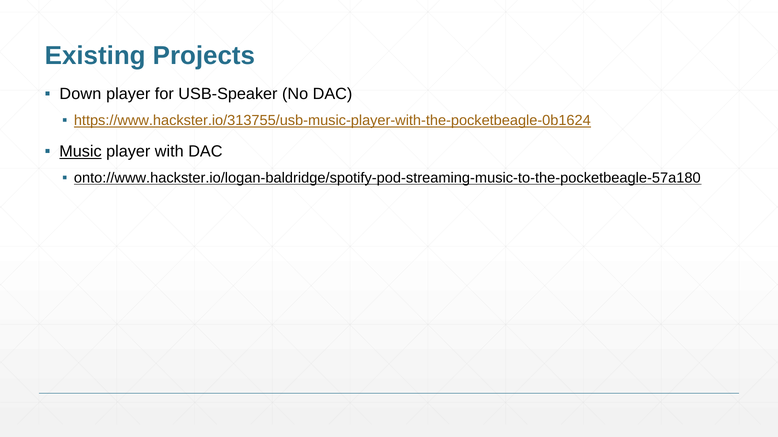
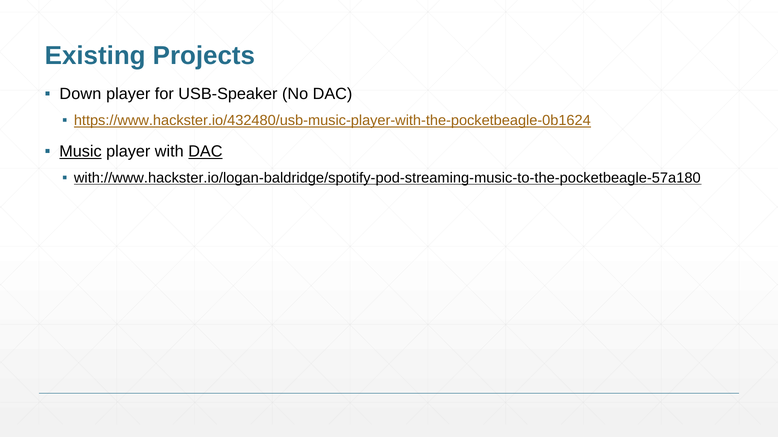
https://www.hackster.io/313755/usb-music-player-with-the-pocketbeagle-0b1624: https://www.hackster.io/313755/usb-music-player-with-the-pocketbeagle-0b1624 -> https://www.hackster.io/432480/usb-music-player-with-the-pocketbeagle-0b1624
DAC at (205, 152) underline: none -> present
onto://www.hackster.io/logan-baldridge/spotify-pod-streaming-music-to-the-pocketbeagle-57a180: onto://www.hackster.io/logan-baldridge/spotify-pod-streaming-music-to-the-pocketbeagle-57a180 -> with://www.hackster.io/logan-baldridge/spotify-pod-streaming-music-to-the-pocketbeagle-57a180
